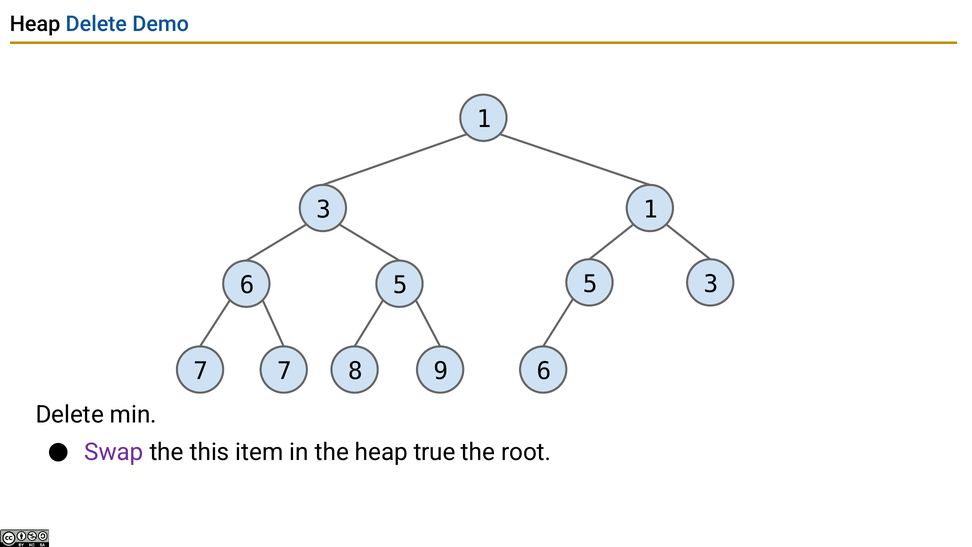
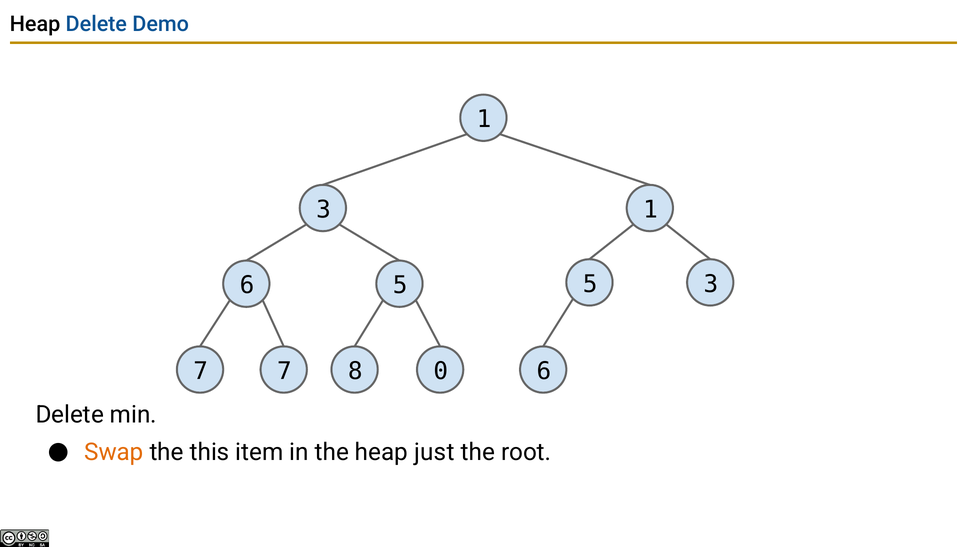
9: 9 -> 0
Swap colour: purple -> orange
true: true -> just
